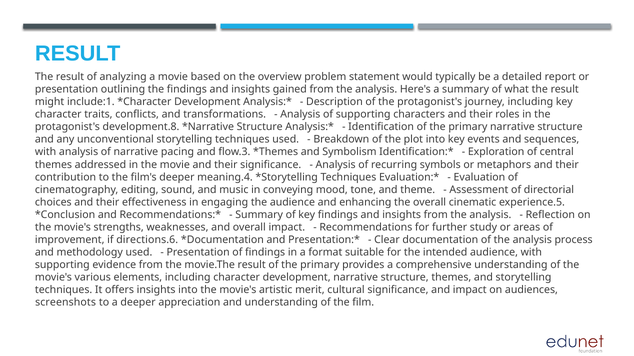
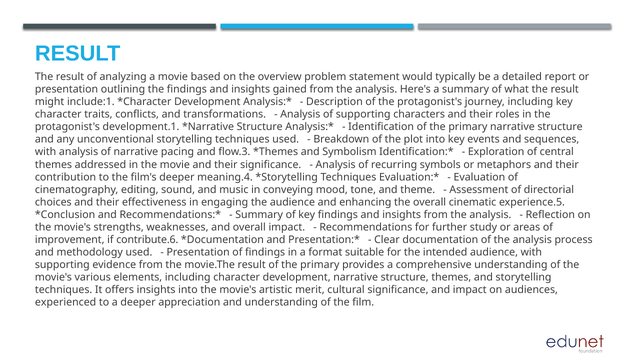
development.8: development.8 -> development.1
directions.6: directions.6 -> contribute.6
screenshots: screenshots -> experienced
